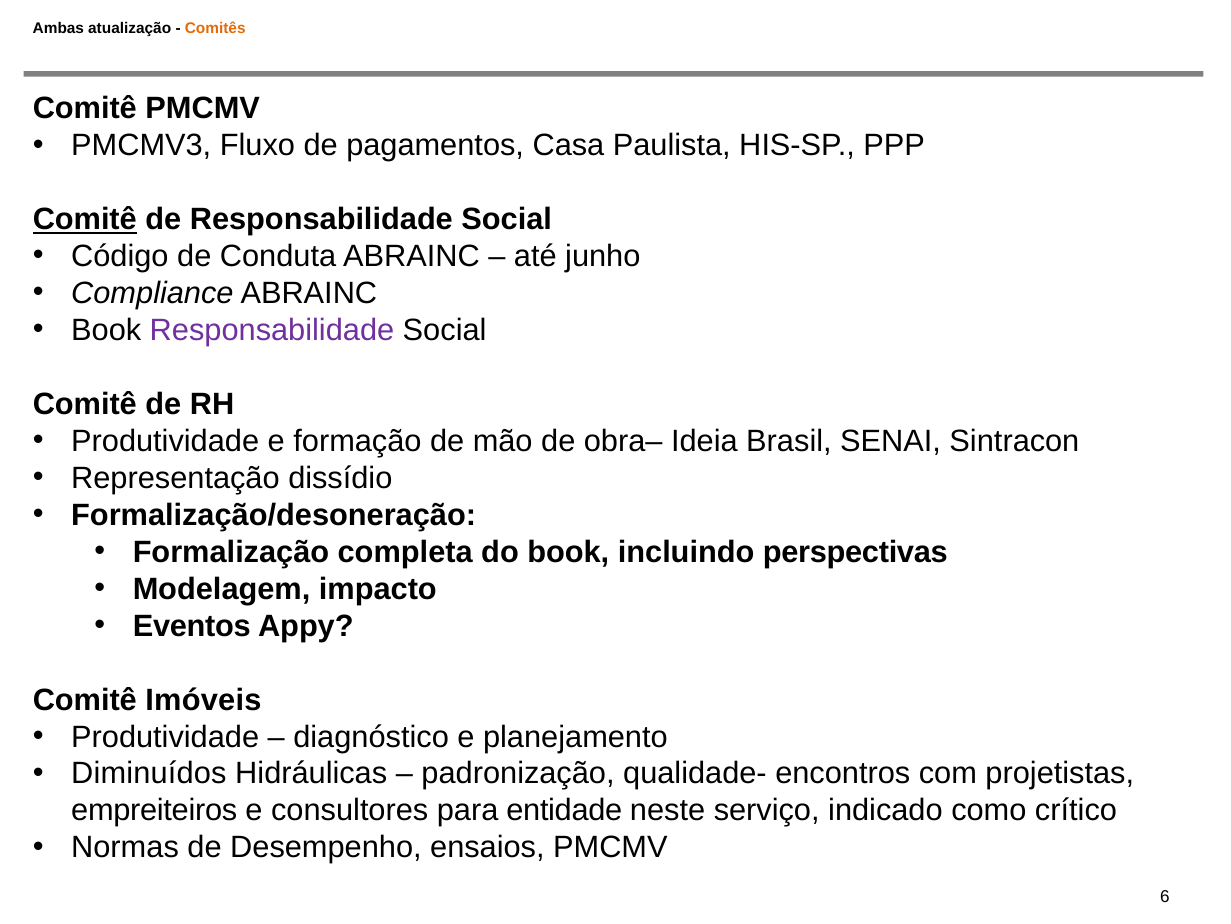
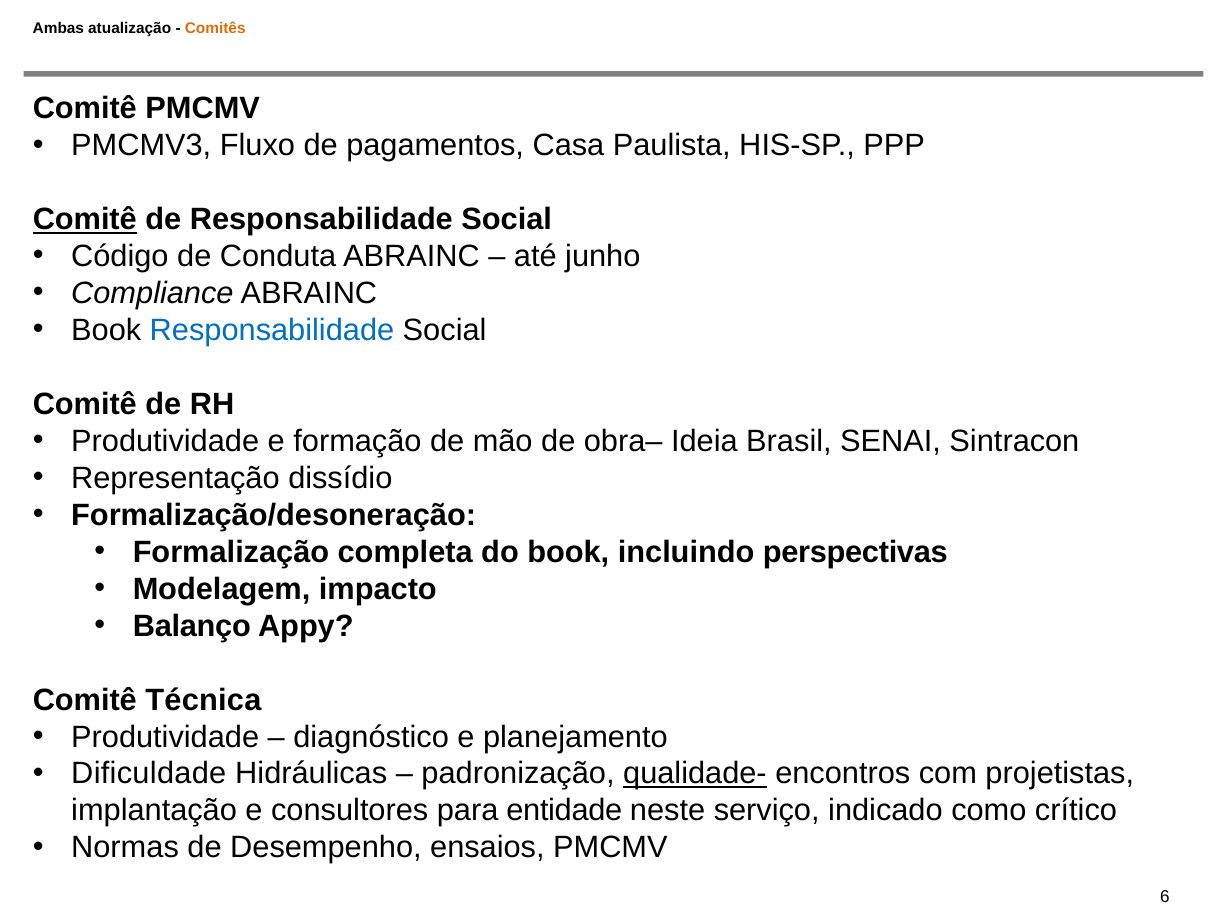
Responsabilidade at (272, 330) colour: purple -> blue
Eventos: Eventos -> Balanço
Imóveis: Imóveis -> Técnica
Diminuídos: Diminuídos -> Dificuldade
qualidade- underline: none -> present
empreiteiros: empreiteiros -> implantação
